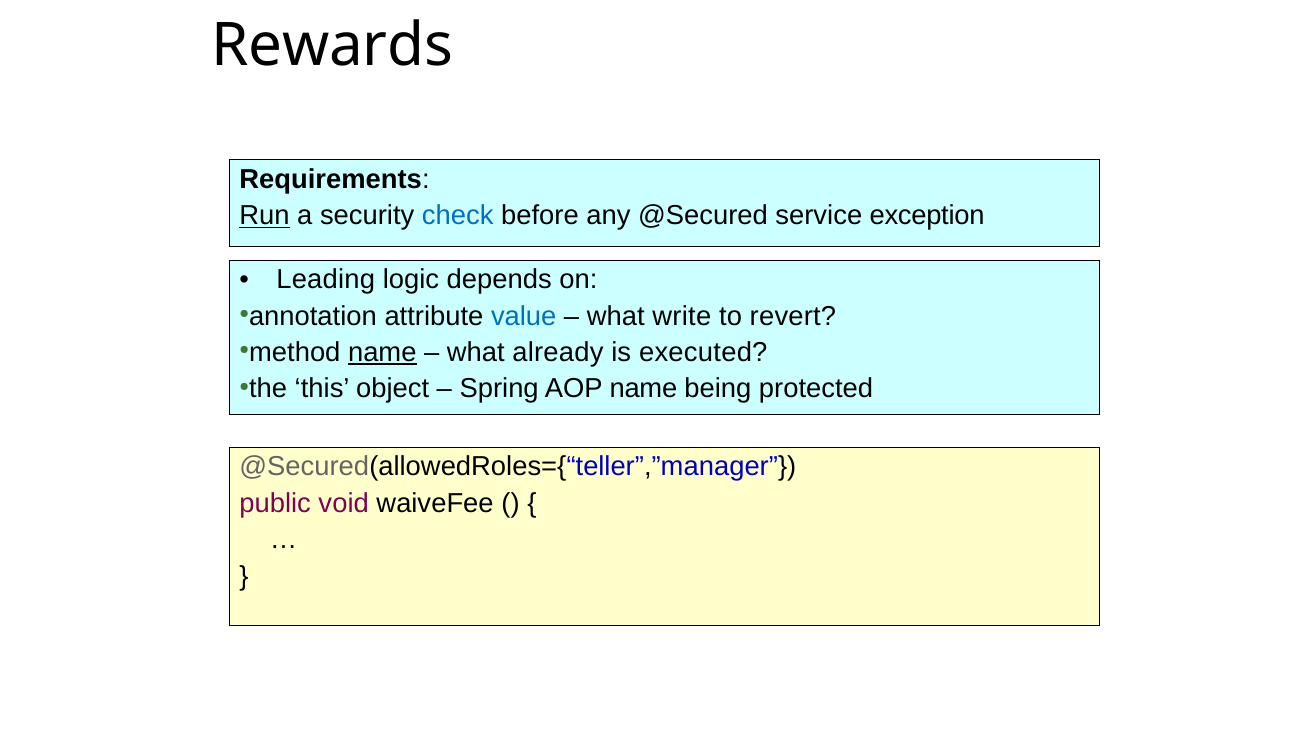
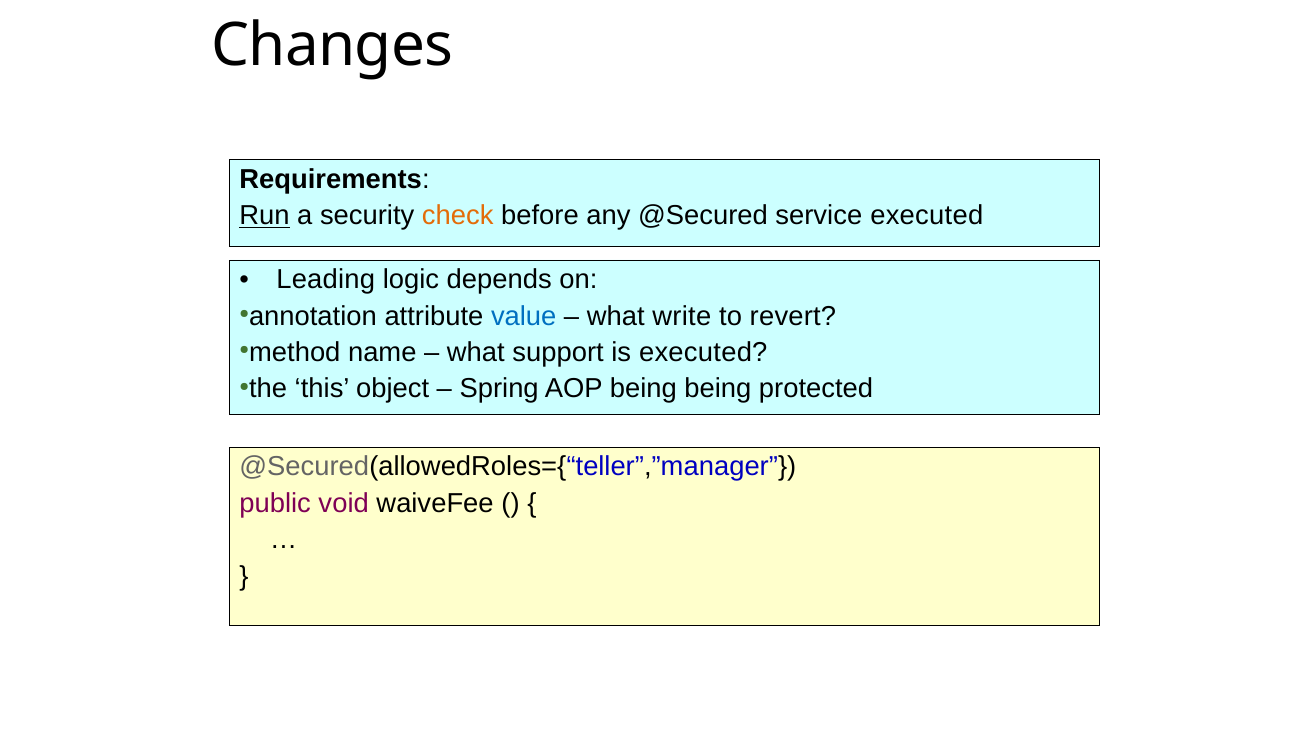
Rewards: Rewards -> Changes
check colour: blue -> orange
service exception: exception -> executed
name at (382, 352) underline: present -> none
already: already -> support
AOP name: name -> being
